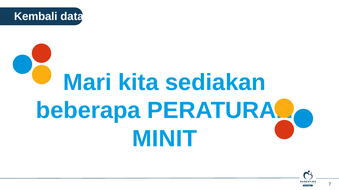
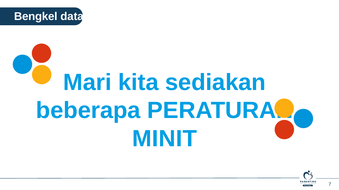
Kembali: Kembali -> Bengkel
